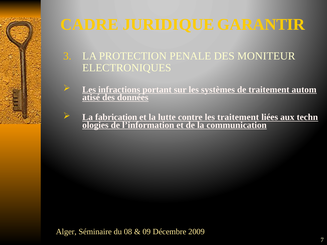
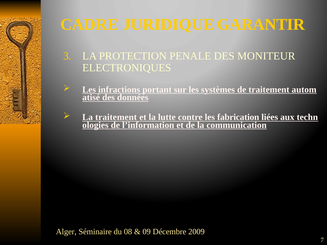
La fabrication: fabrication -> traitement
les traitement: traitement -> fabrication
